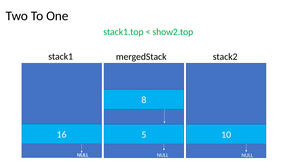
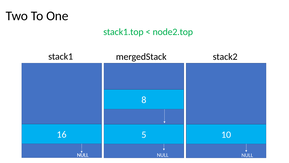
show2.top: show2.top -> node2.top
